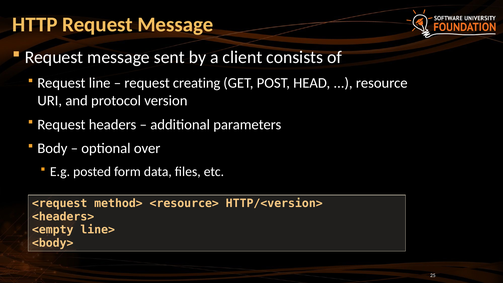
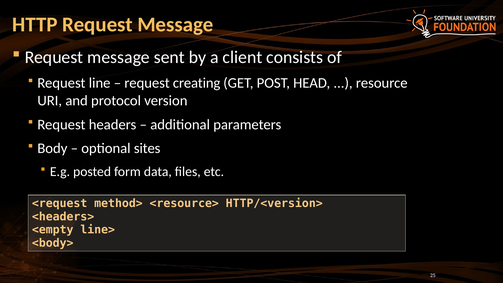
over: over -> sites
